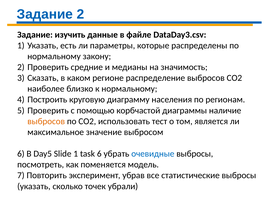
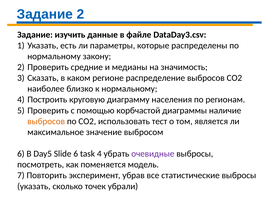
Slide 1: 1 -> 6
task 6: 6 -> 4
очевидные colour: blue -> purple
